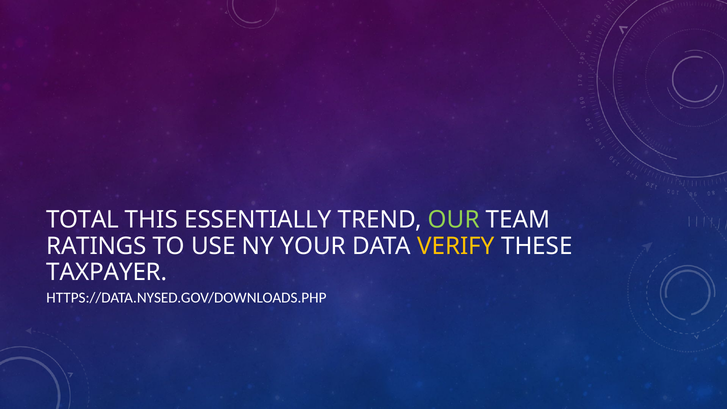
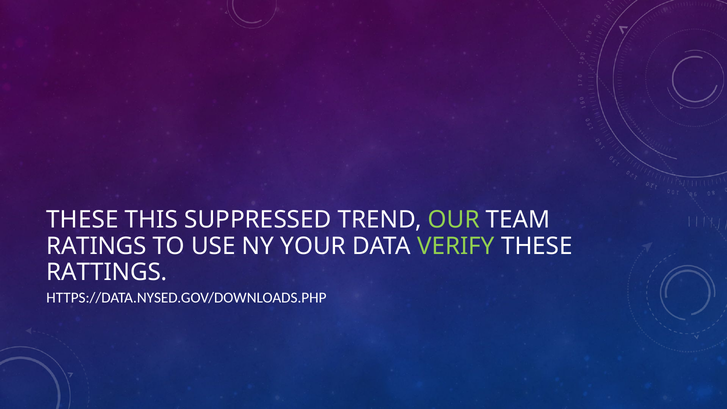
TOTAL at (83, 220): TOTAL -> THESE
ESSENTIALLY: ESSENTIALLY -> SUPPRESSED
VERIFY colour: yellow -> light green
TAXPAYER: TAXPAYER -> RATTINGS
